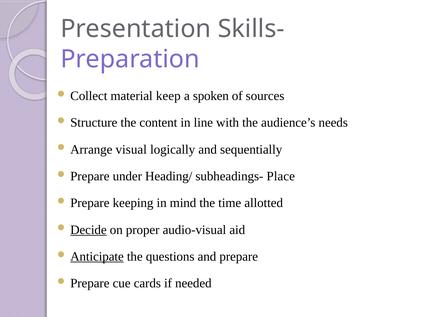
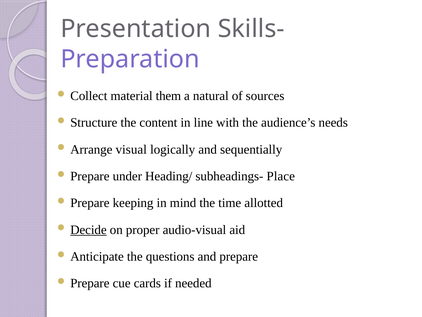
keep: keep -> them
spoken: spoken -> natural
Anticipate underline: present -> none
